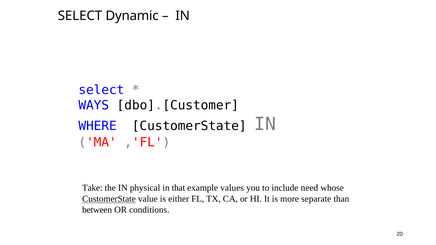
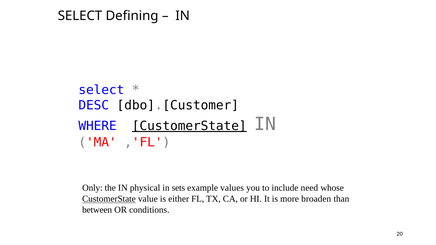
Dynamic: Dynamic -> Defining
WAYS: WAYS -> DESC
CustomerState at (189, 126) underline: none -> present
Take: Take -> Only
that: that -> sets
separate: separate -> broaden
